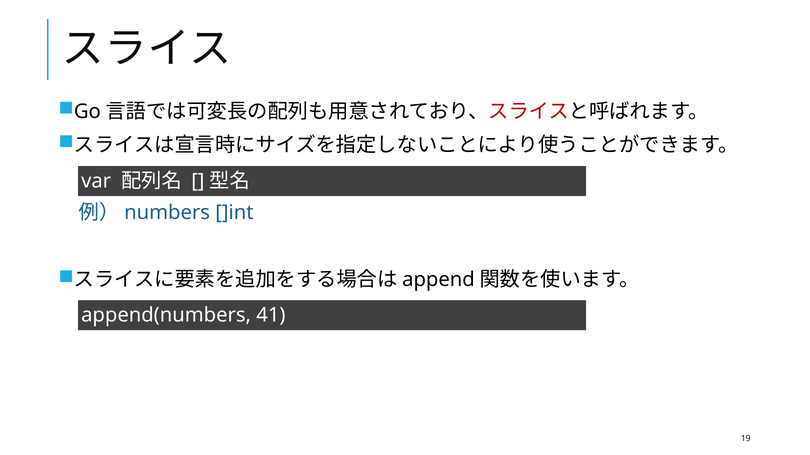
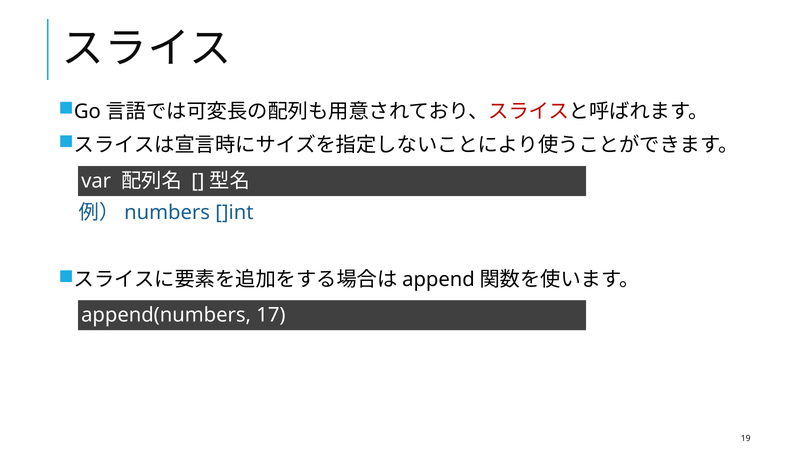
41: 41 -> 17
